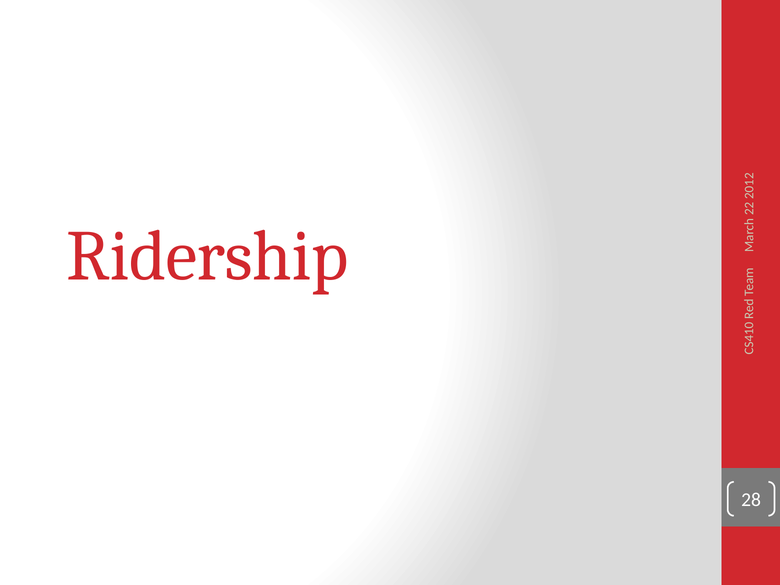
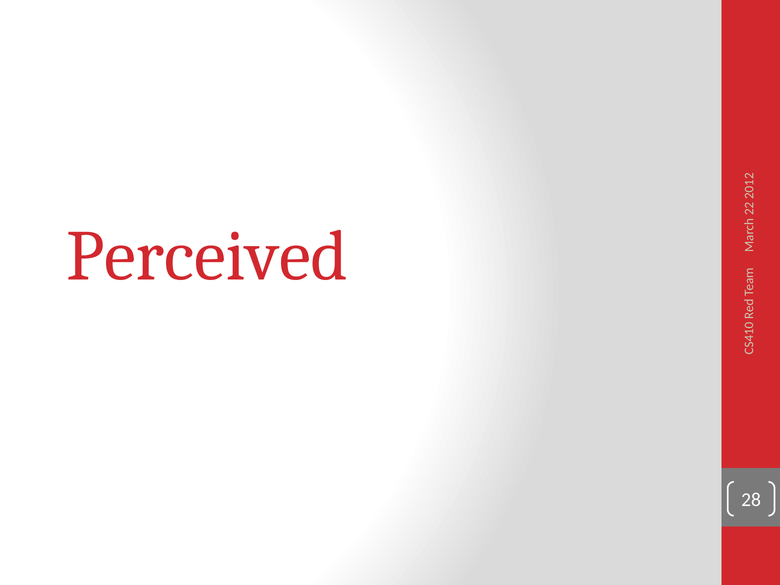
Ridership: Ridership -> Perceived
